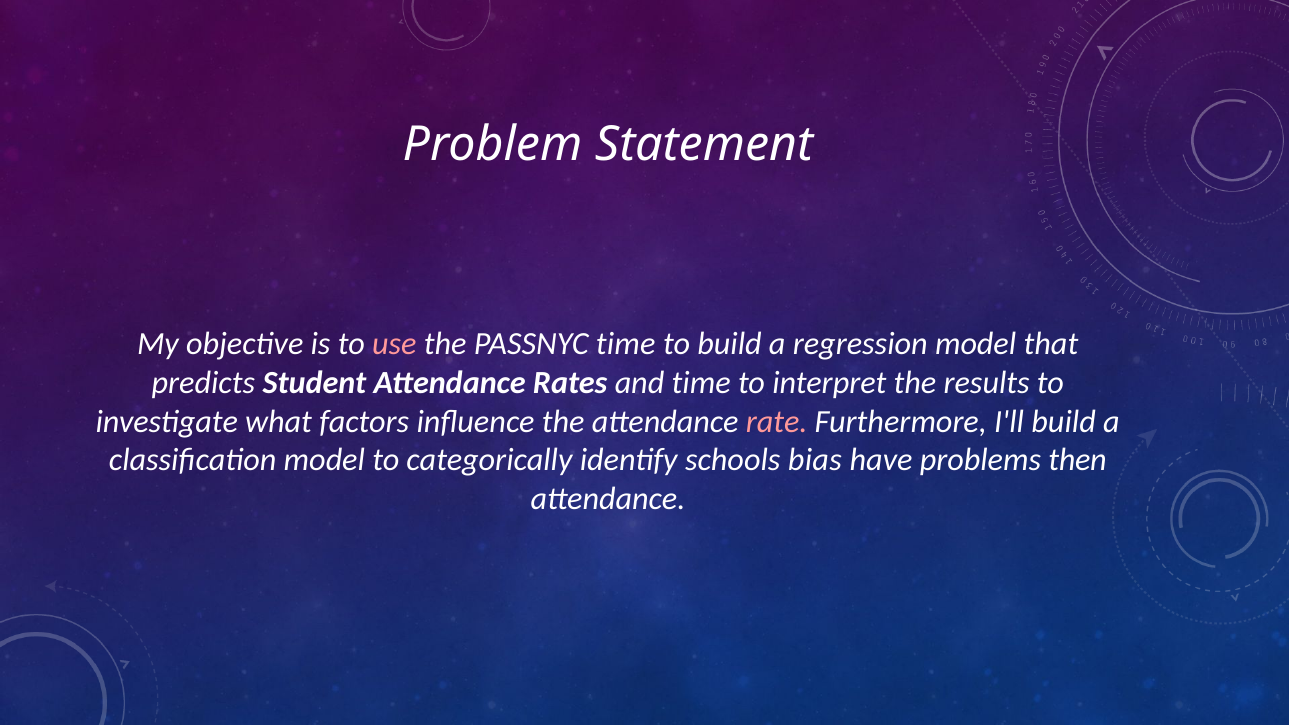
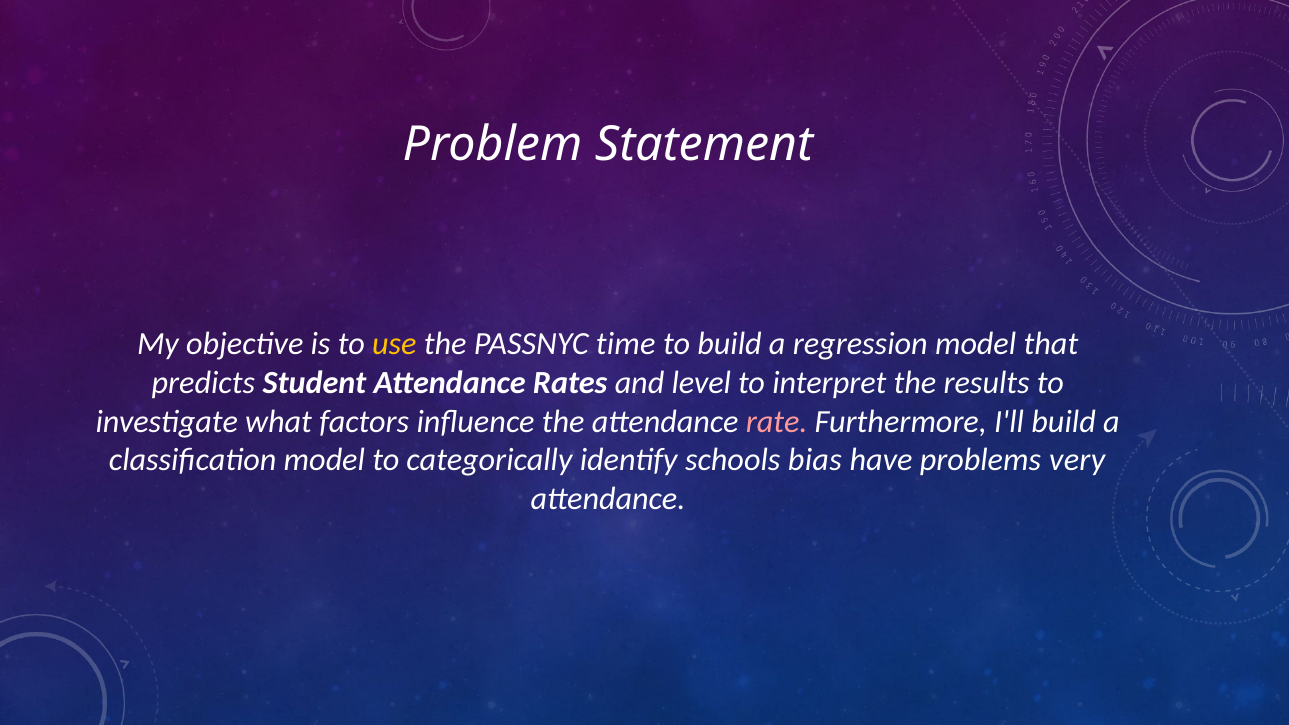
use colour: pink -> yellow
and time: time -> level
then: then -> very
